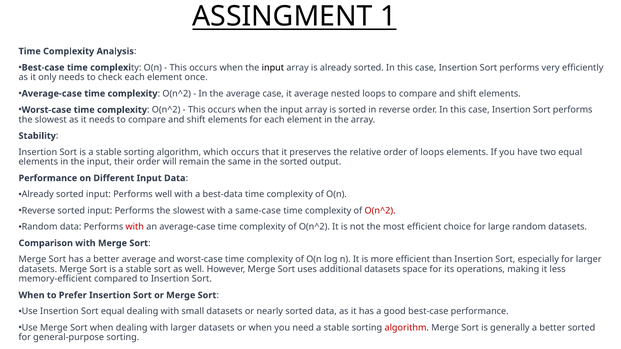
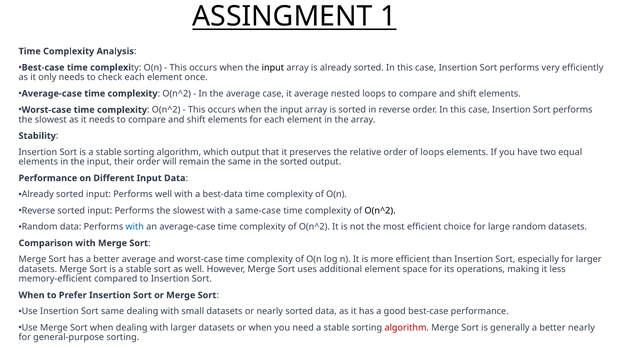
which occurs: occurs -> output
O(n^2 at (380, 211) colour: red -> black
with at (135, 227) colour: red -> blue
additional datasets: datasets -> element
Sort equal: equal -> same
better sorted: sorted -> nearly
